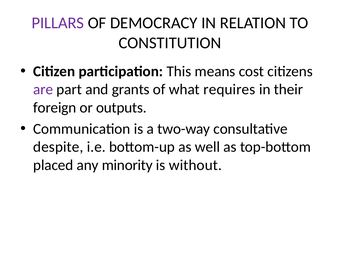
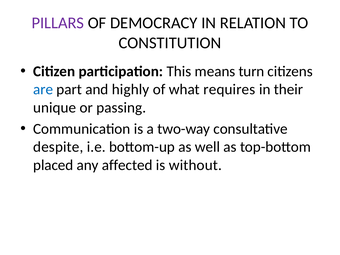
cost: cost -> turn
are colour: purple -> blue
grants: grants -> highly
foreign: foreign -> unique
outputs: outputs -> passing
minority: minority -> affected
